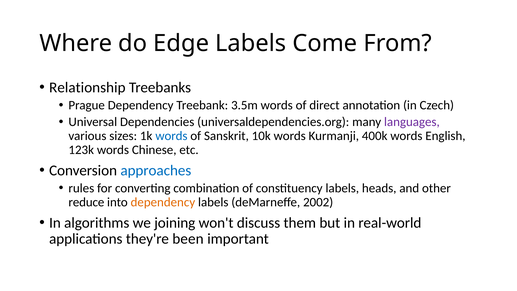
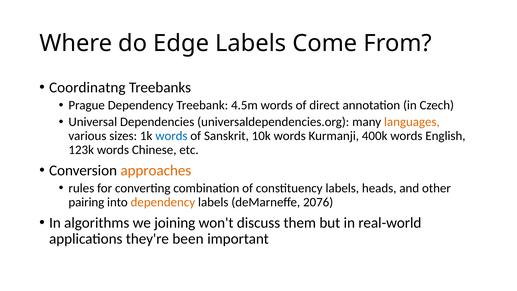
Relationship: Relationship -> Coordinatng
3.5m: 3.5m -> 4.5m
languages colour: purple -> orange
approaches colour: blue -> orange
reduce: reduce -> pairing
2002: 2002 -> 2076
